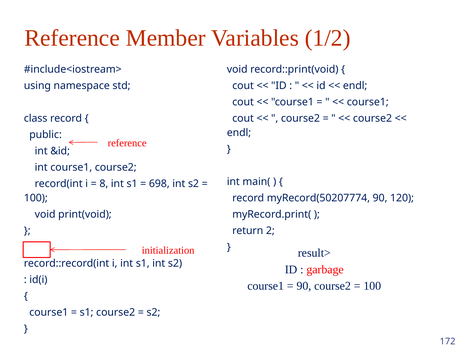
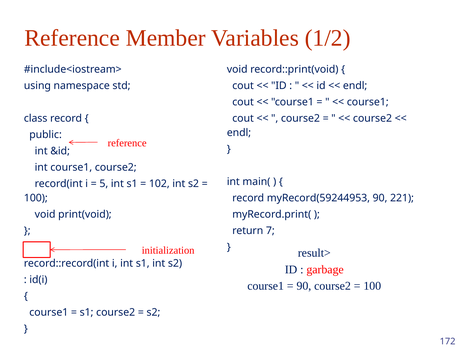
8: 8 -> 5
698: 698 -> 102
myRecord(50207774: myRecord(50207774 -> myRecord(59244953
120: 120 -> 221
2: 2 -> 7
